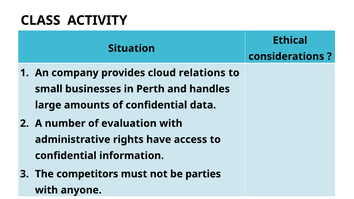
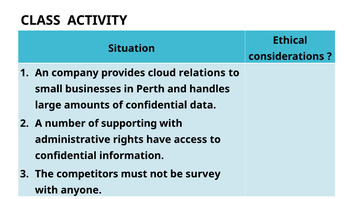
evaluation: evaluation -> supporting
parties: parties -> survey
